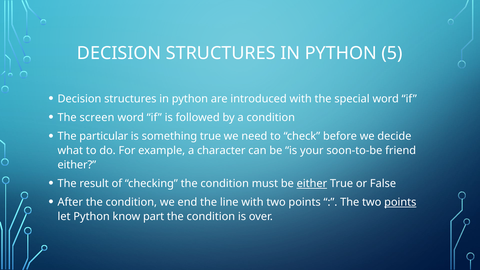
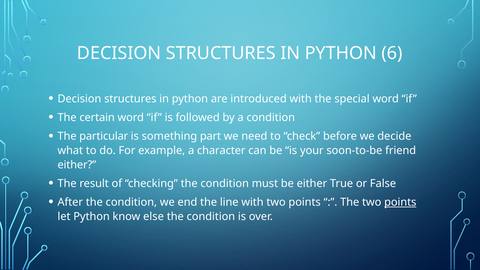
5: 5 -> 6
screen: screen -> certain
something true: true -> part
either at (312, 183) underline: present -> none
part: part -> else
